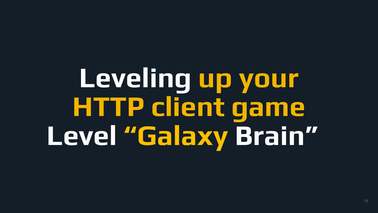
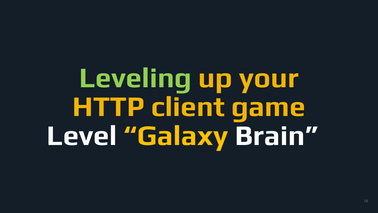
Leveling colour: white -> light green
